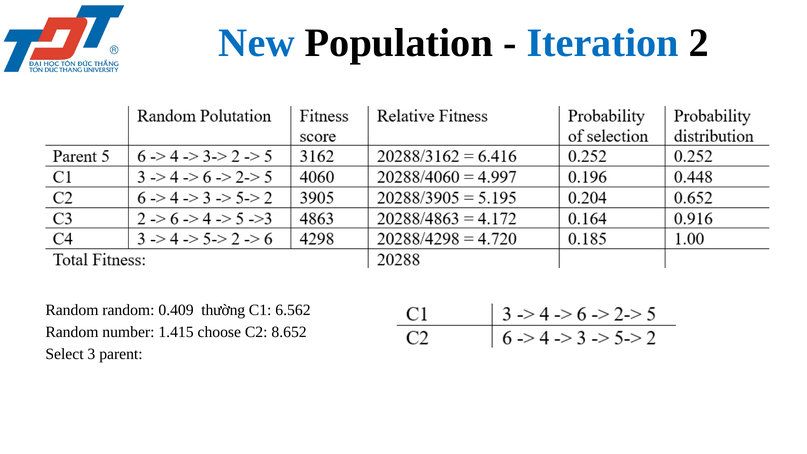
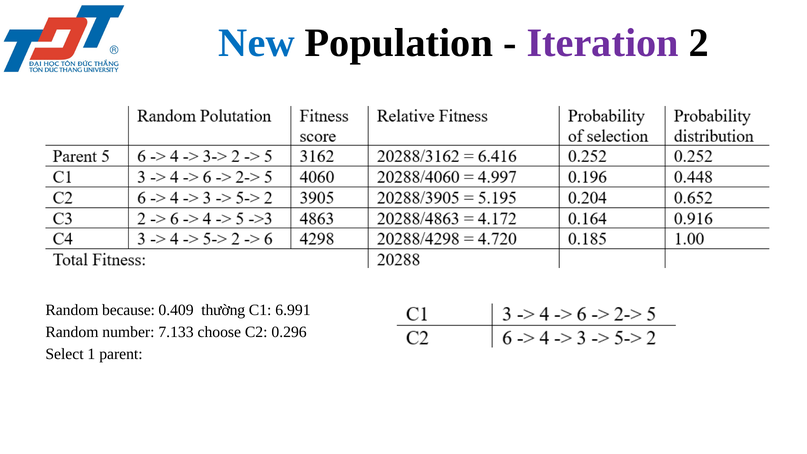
Iteration colour: blue -> purple
Random random: random -> because
6.562: 6.562 -> 6.991
1.415: 1.415 -> 7.133
8.652: 8.652 -> 0.296
3: 3 -> 1
